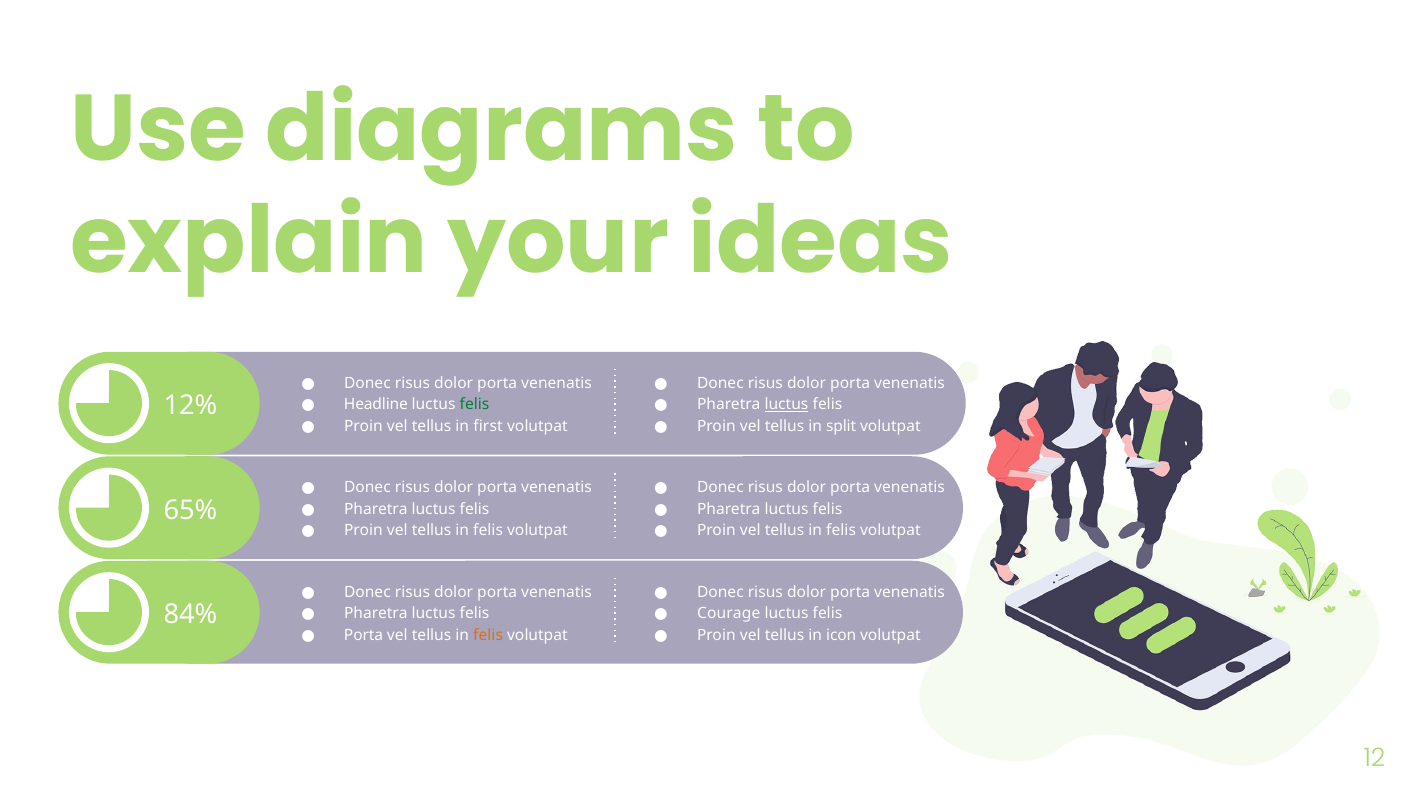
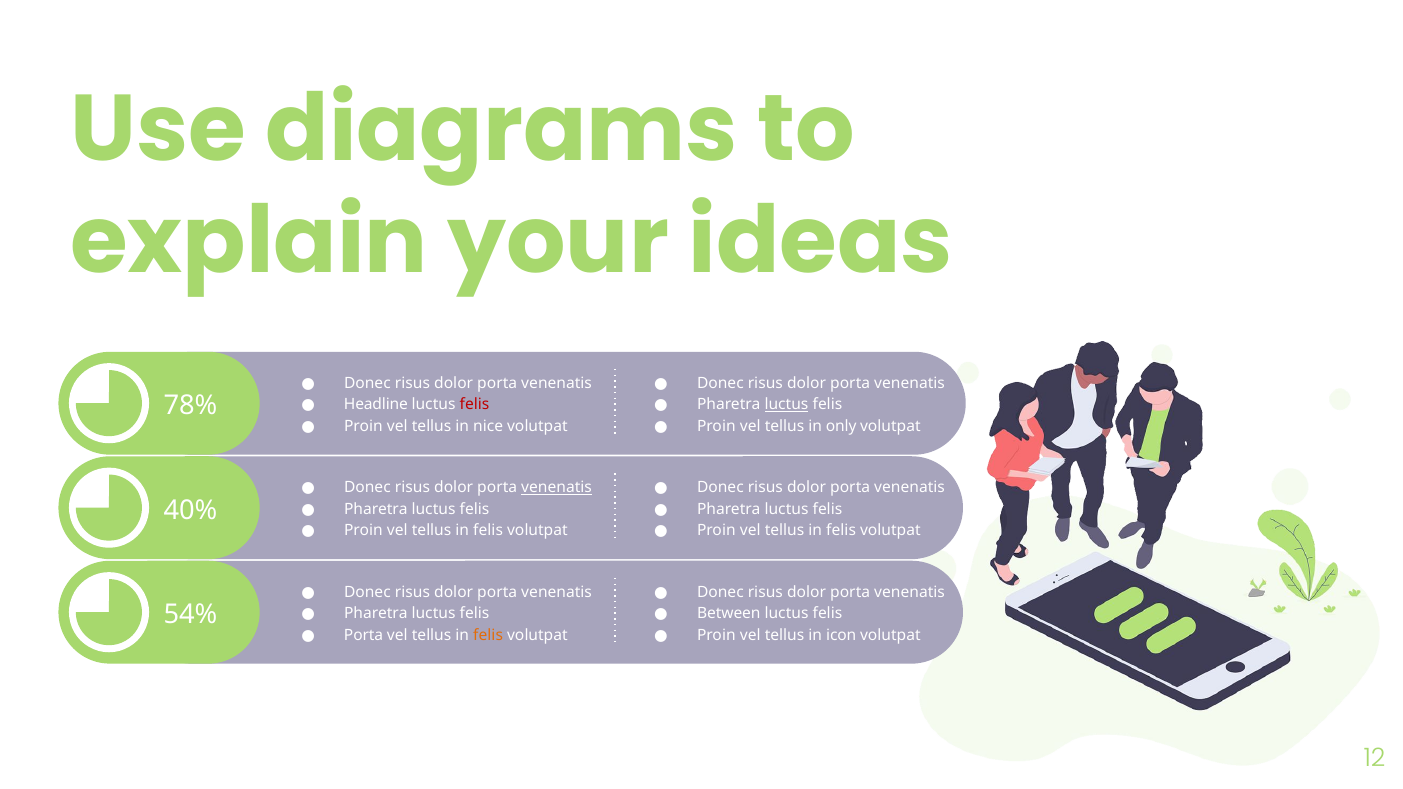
felis at (475, 405) colour: green -> red
12%: 12% -> 78%
first: first -> nice
split: split -> only
venenatis at (557, 488) underline: none -> present
65%: 65% -> 40%
Courage: Courage -> Between
84%: 84% -> 54%
